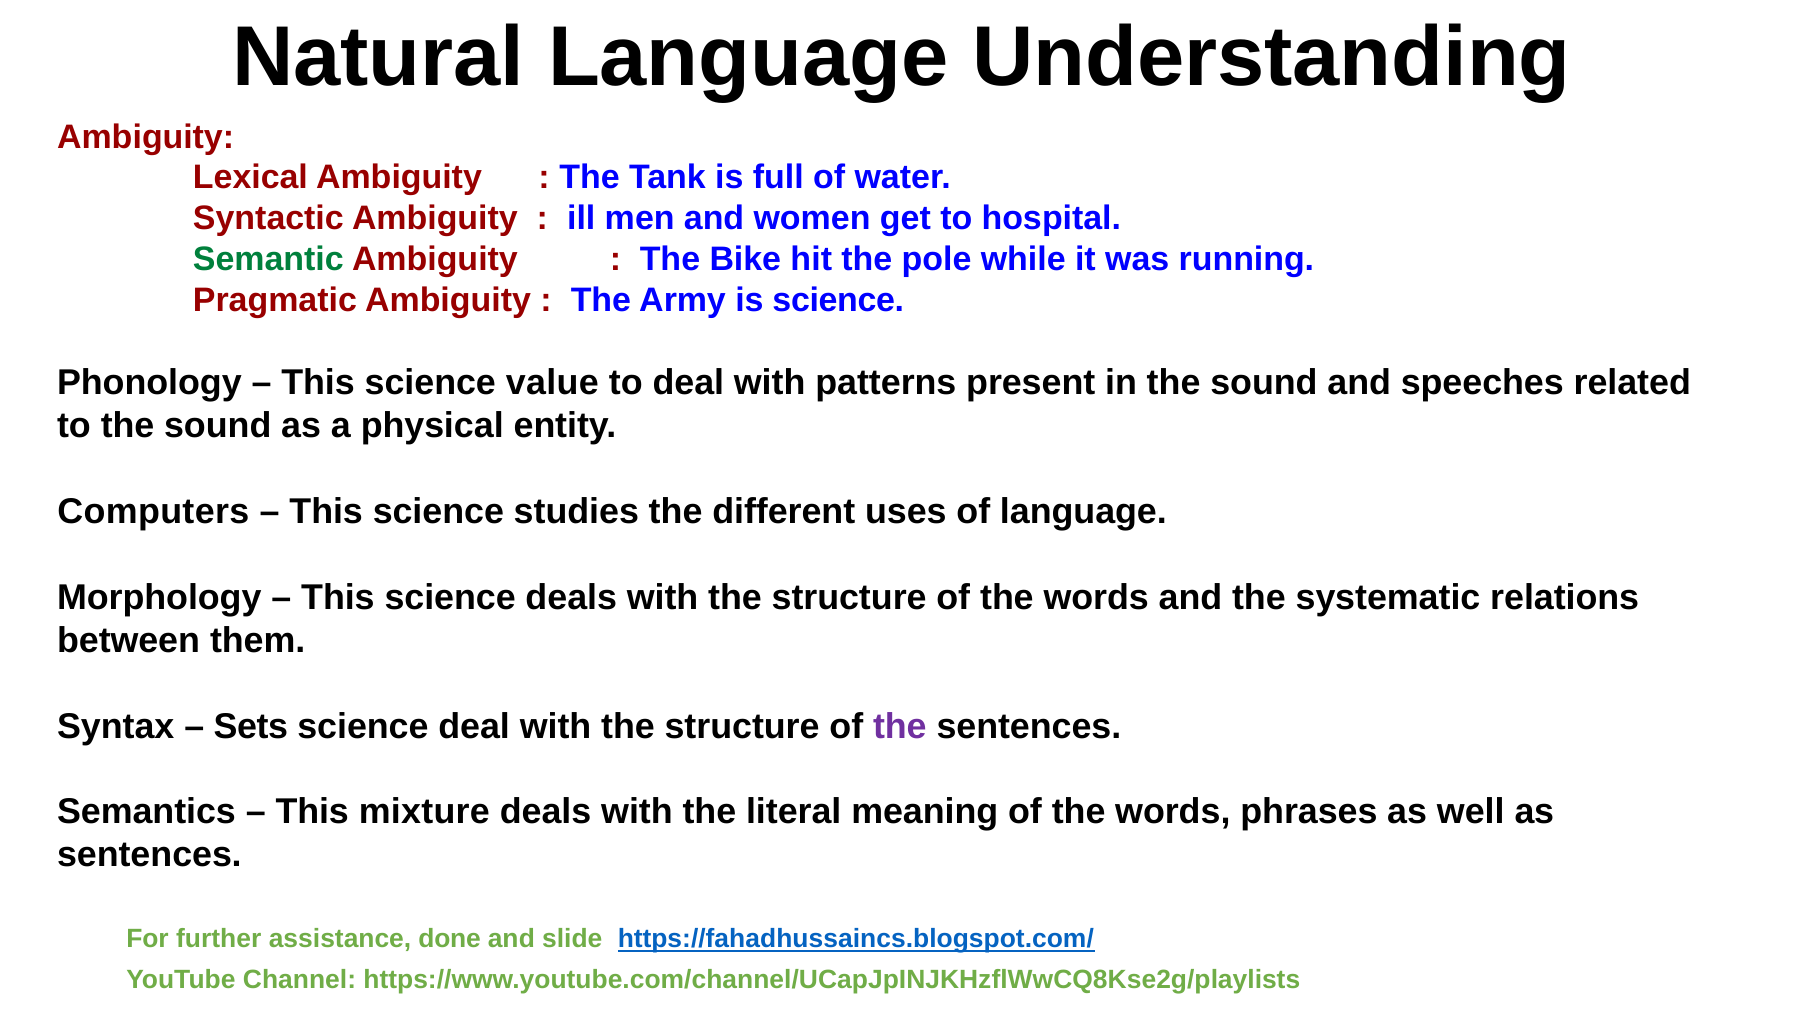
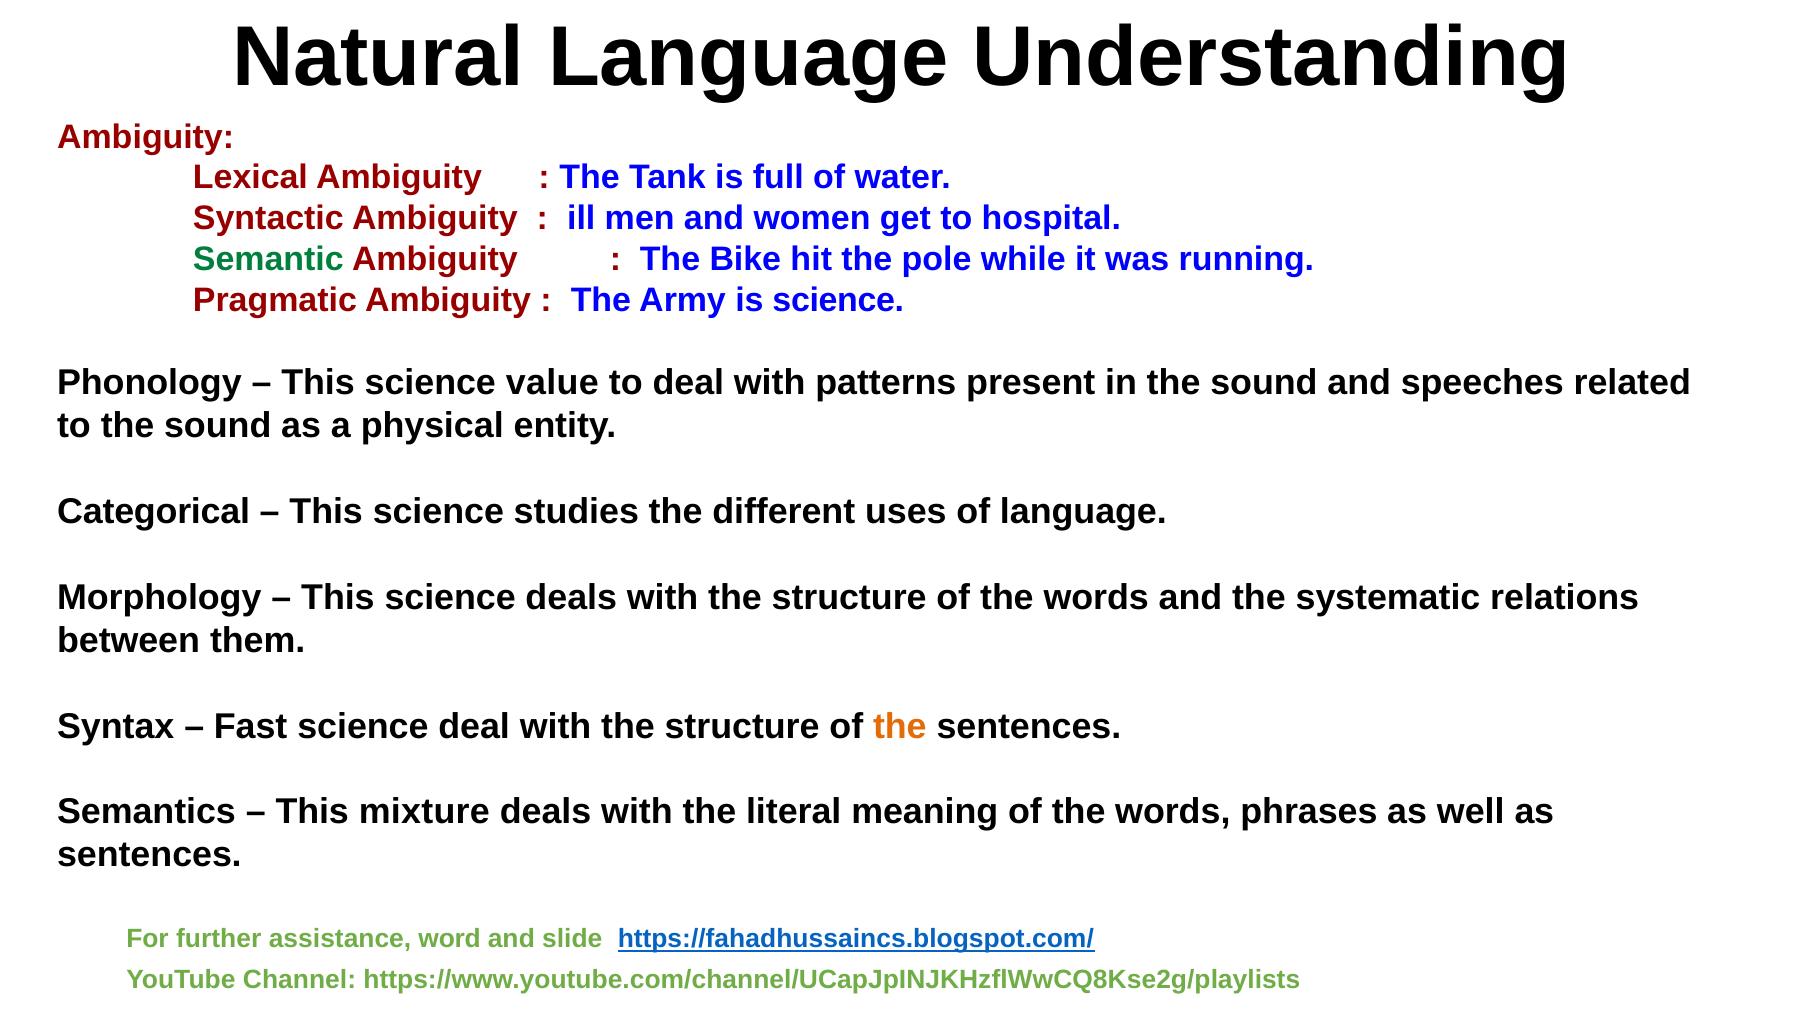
Computers: Computers -> Categorical
Sets: Sets -> Fast
the at (900, 727) colour: purple -> orange
done: done -> word
